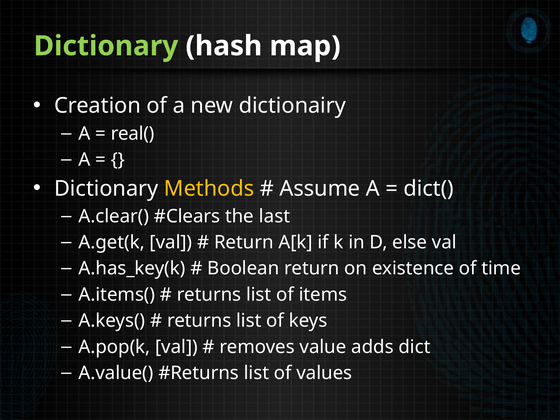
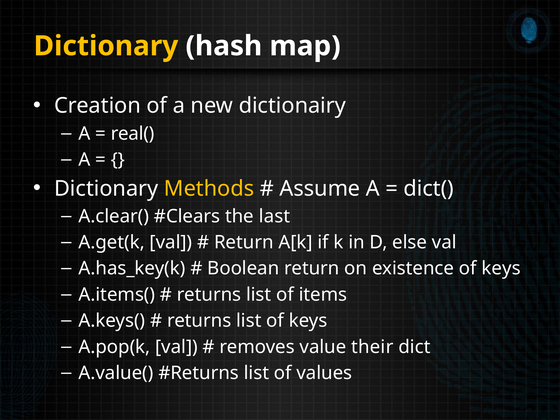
Dictionary at (106, 46) colour: light green -> yellow
existence of time: time -> keys
adds: adds -> their
